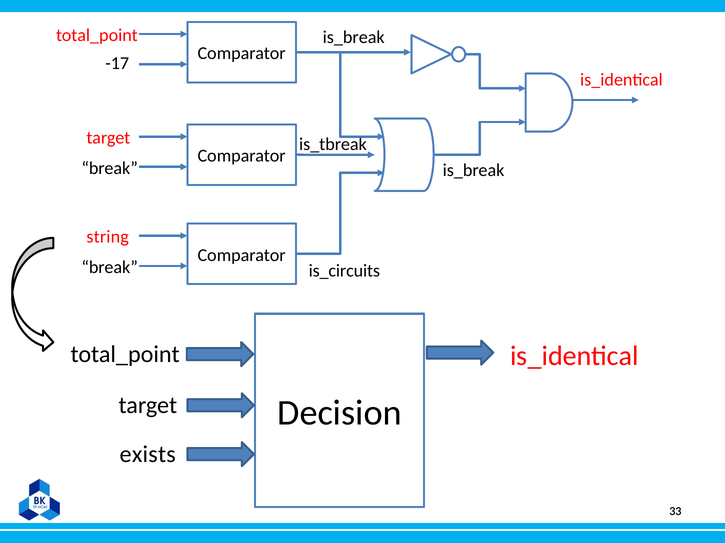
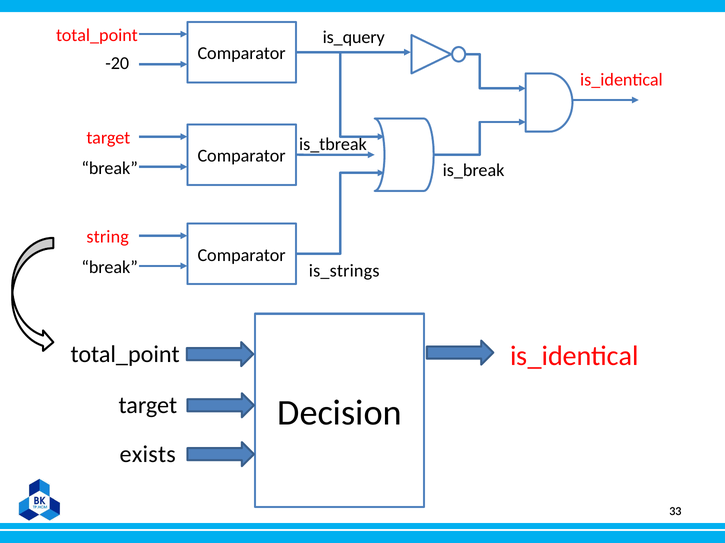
is_break at (354, 37): is_break -> is_query
-17: -17 -> -20
is_circuits: is_circuits -> is_strings
